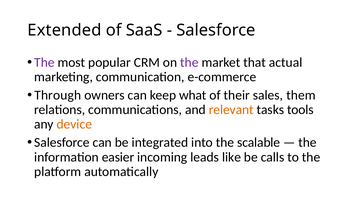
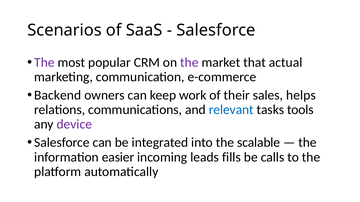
Extended: Extended -> Scenarios
Through: Through -> Backend
what: what -> work
them: them -> helps
relevant colour: orange -> blue
device colour: orange -> purple
like: like -> fills
